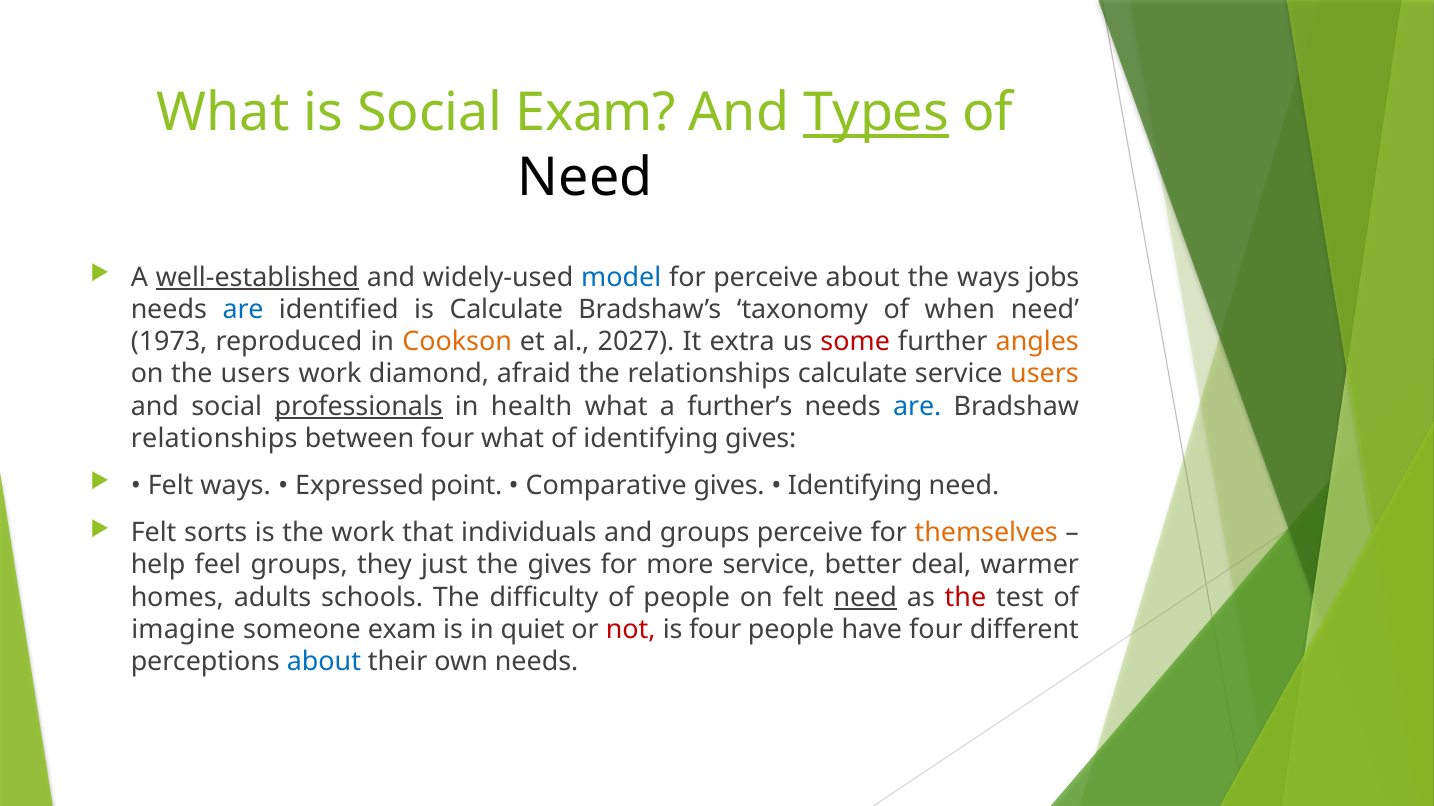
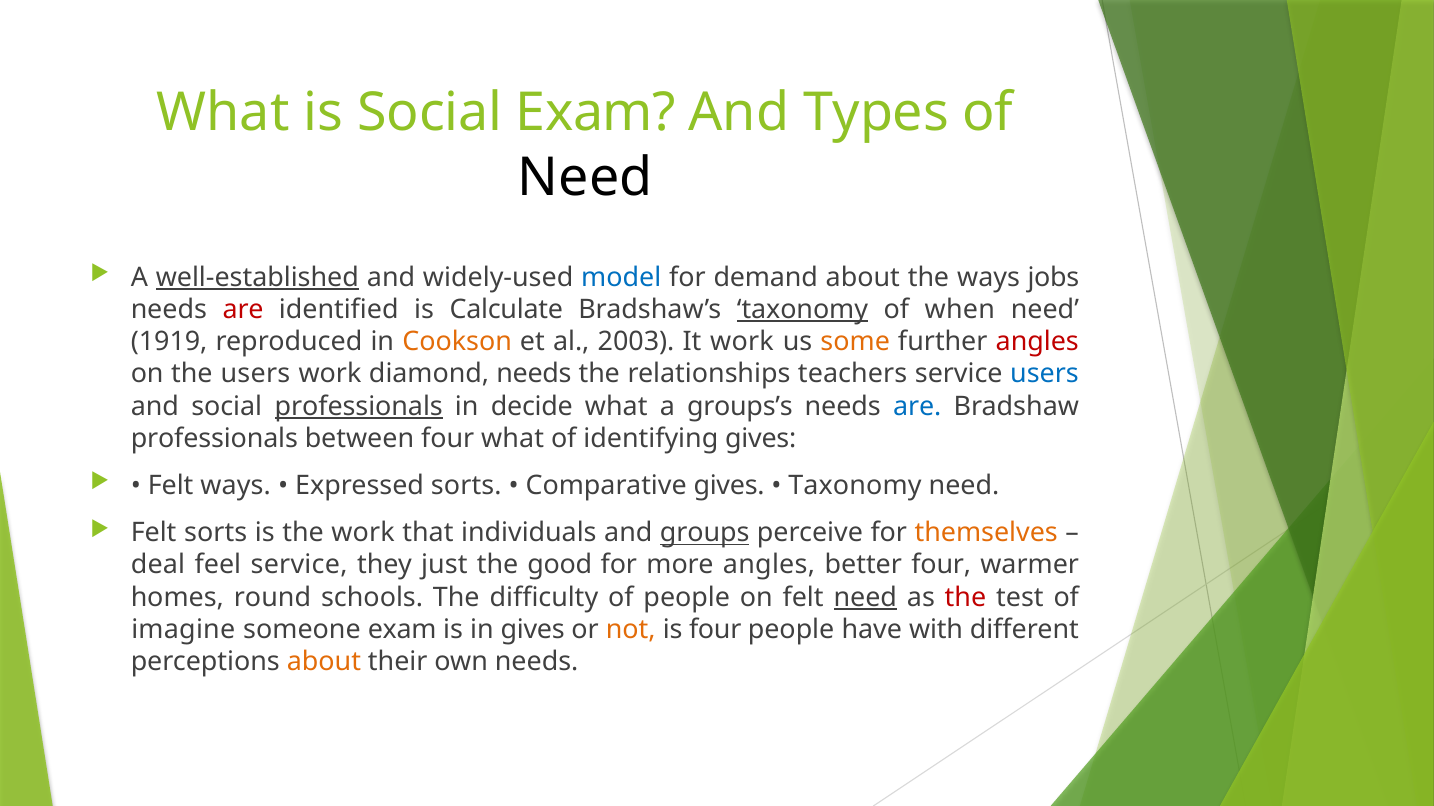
Types underline: present -> none
for perceive: perceive -> demand
are at (243, 310) colour: blue -> red
taxonomy at (802, 310) underline: none -> present
1973: 1973 -> 1919
2027: 2027 -> 2003
It extra: extra -> work
some colour: red -> orange
angles at (1037, 342) colour: orange -> red
diamond afraid: afraid -> needs
relationships calculate: calculate -> teachers
users at (1044, 374) colour: orange -> blue
health: health -> decide
further’s: further’s -> groups’s
relationships at (214, 439): relationships -> professionals
Expressed point: point -> sorts
Identifying at (855, 486): Identifying -> Taxonomy
groups at (705, 533) underline: none -> present
help: help -> deal
feel groups: groups -> service
the gives: gives -> good
more service: service -> angles
better deal: deal -> four
adults: adults -> round
in quiet: quiet -> gives
not colour: red -> orange
have four: four -> with
about at (324, 662) colour: blue -> orange
